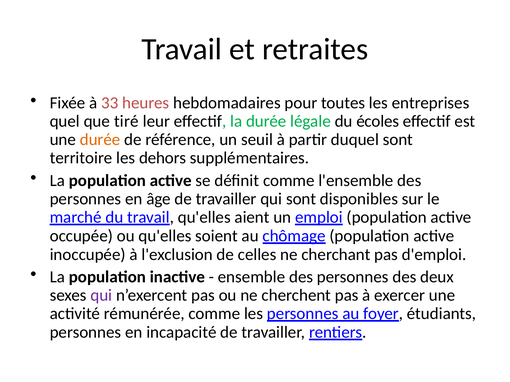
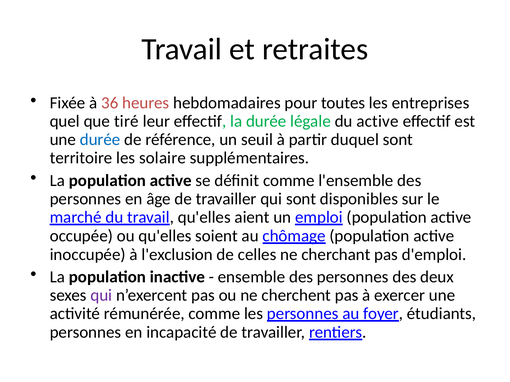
33: 33 -> 36
du écoles: écoles -> active
durée at (100, 140) colour: orange -> blue
dehors: dehors -> solaire
